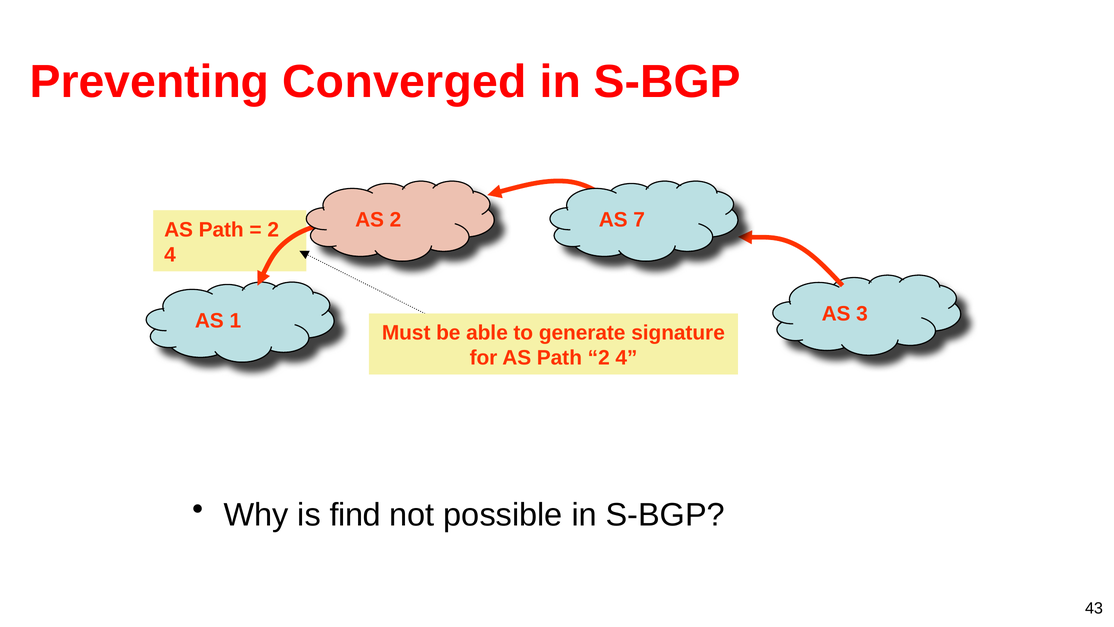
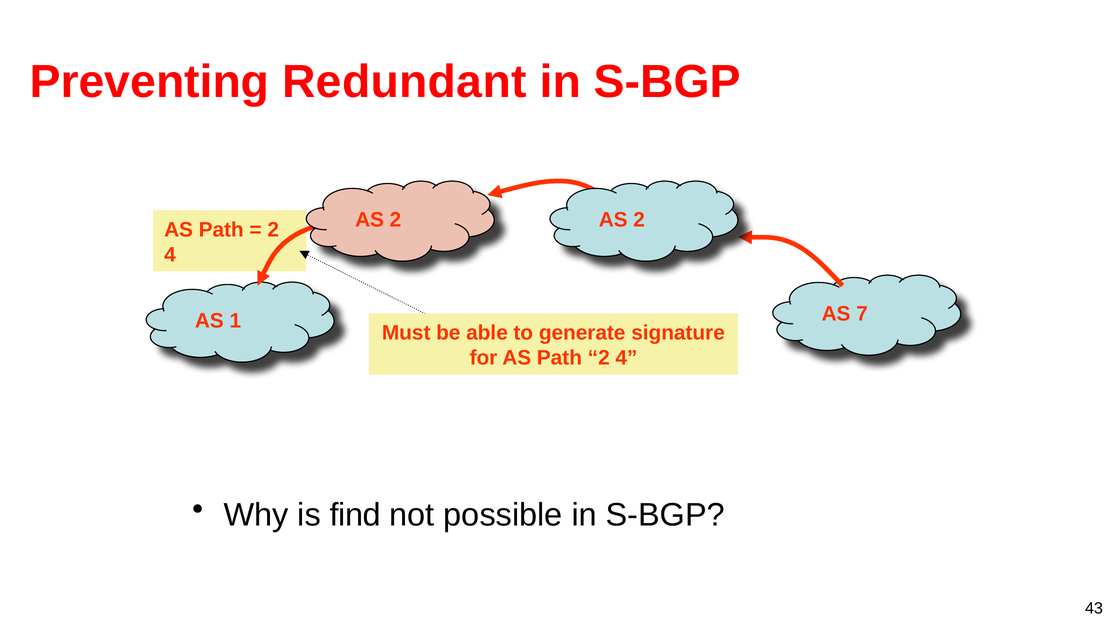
Converged: Converged -> Redundant
2 AS 7: 7 -> 2
3: 3 -> 7
